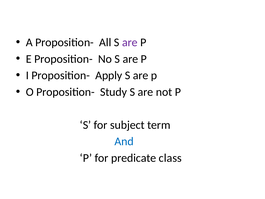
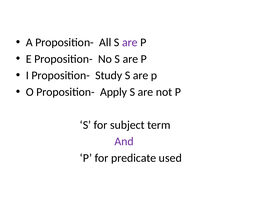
Apply: Apply -> Study
Study: Study -> Apply
And colour: blue -> purple
class: class -> used
